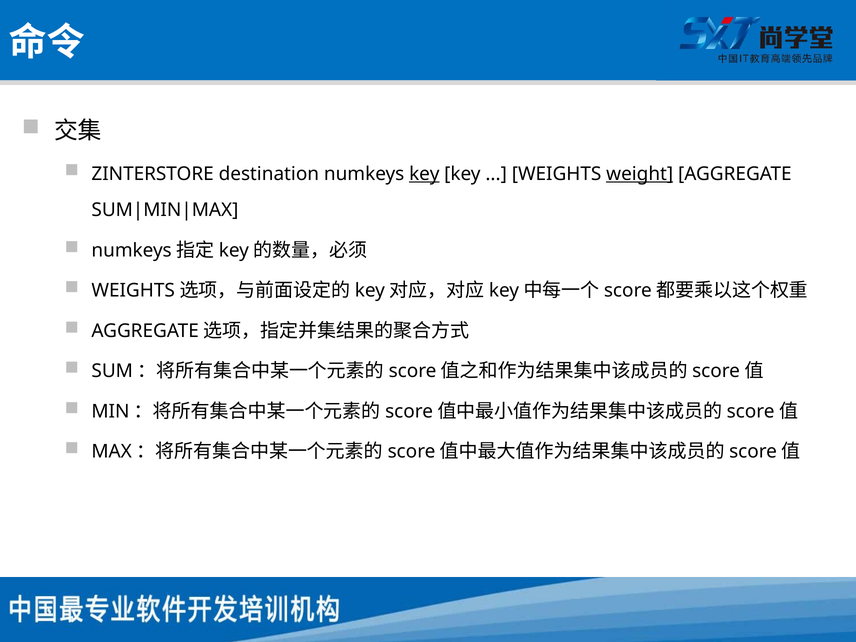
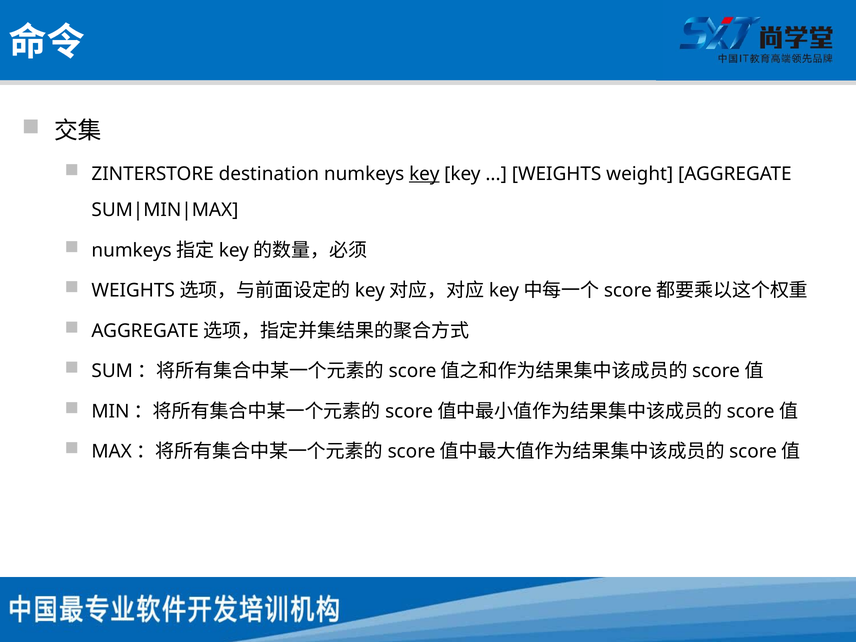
weight underline: present -> none
